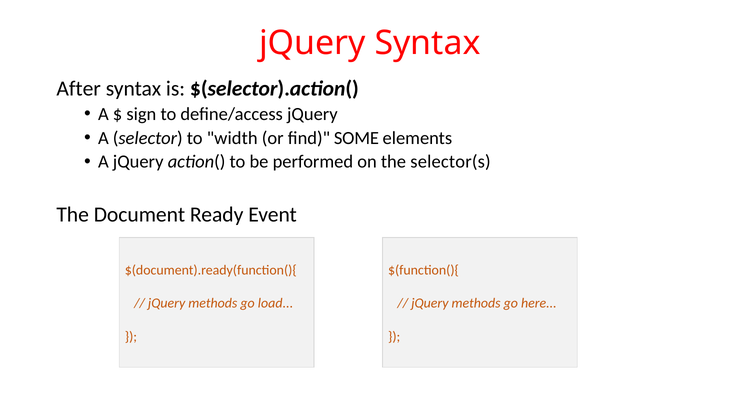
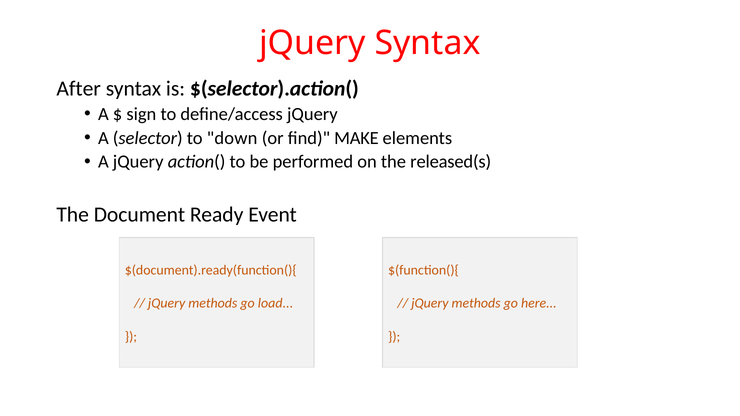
width: width -> down
SOME: SOME -> MAKE
selector(s: selector(s -> released(s
